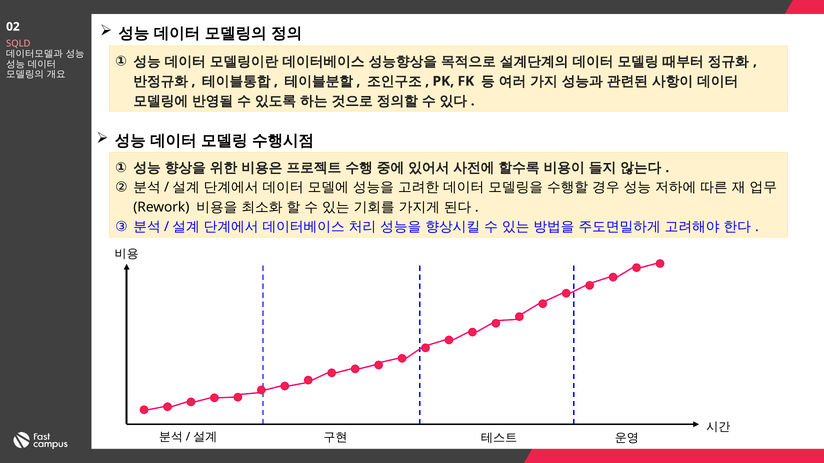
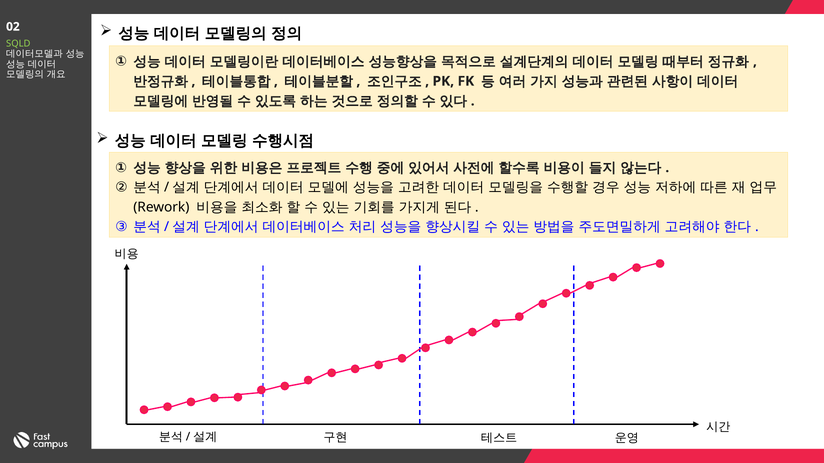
SQLD colour: pink -> light green
